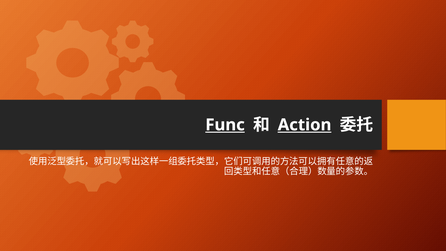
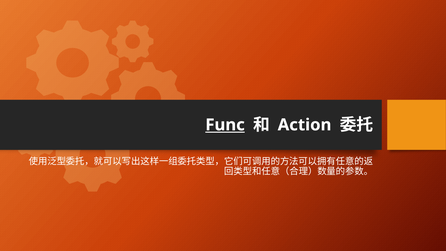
Action underline: present -> none
